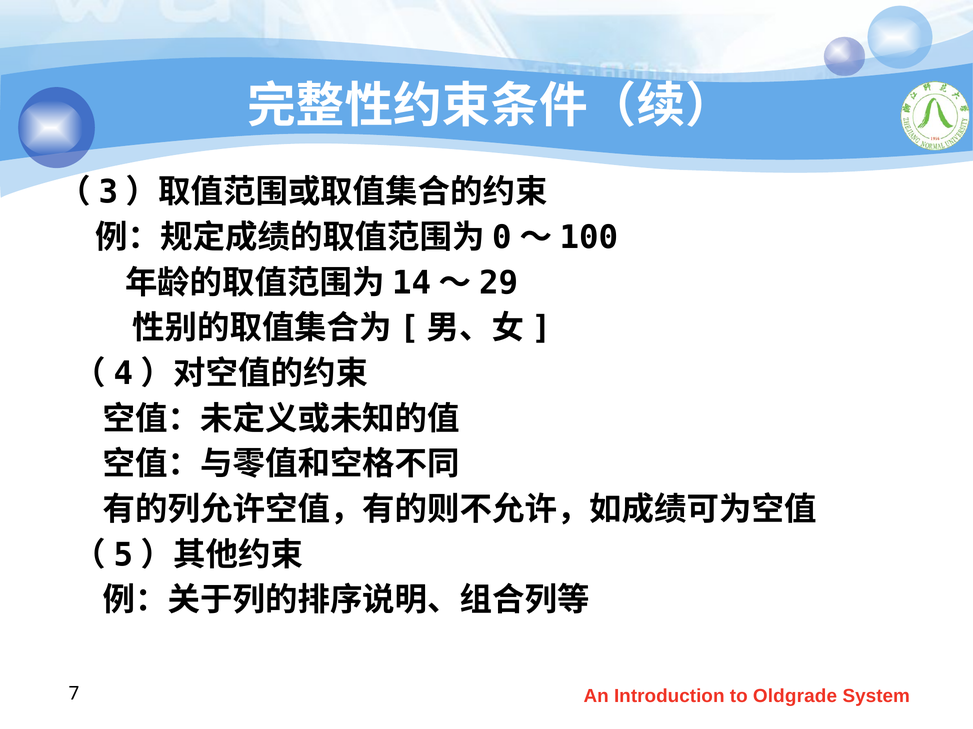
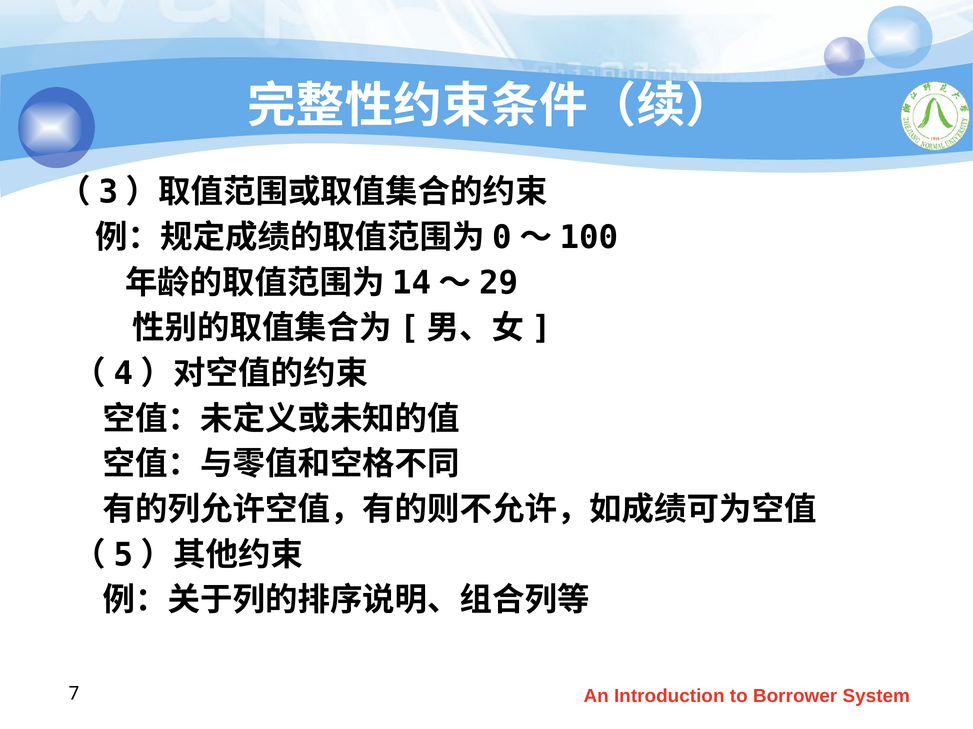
Oldgrade: Oldgrade -> Borrower
